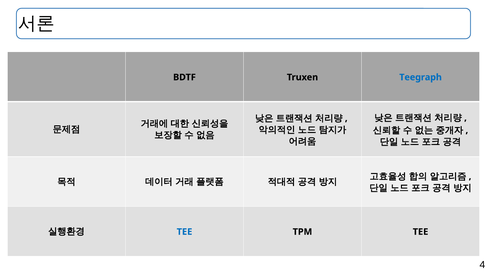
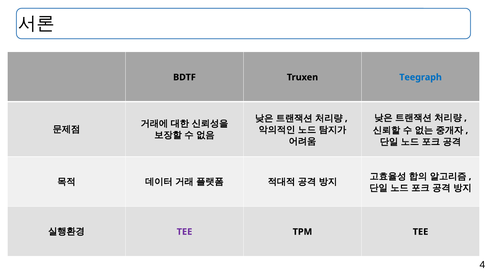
TEE at (184, 232) colour: blue -> purple
